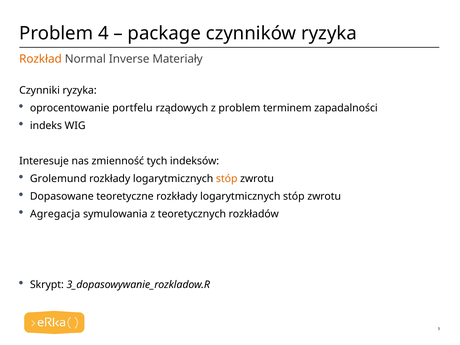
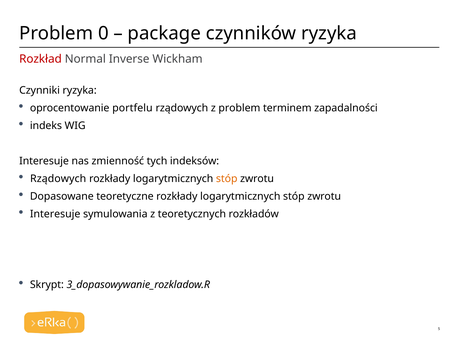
4: 4 -> 0
Rozkład colour: orange -> red
Materiały: Materiały -> Wickham
Grolemund at (58, 179): Grolemund -> Rządowych
Agregacja at (55, 214): Agregacja -> Interesuje
